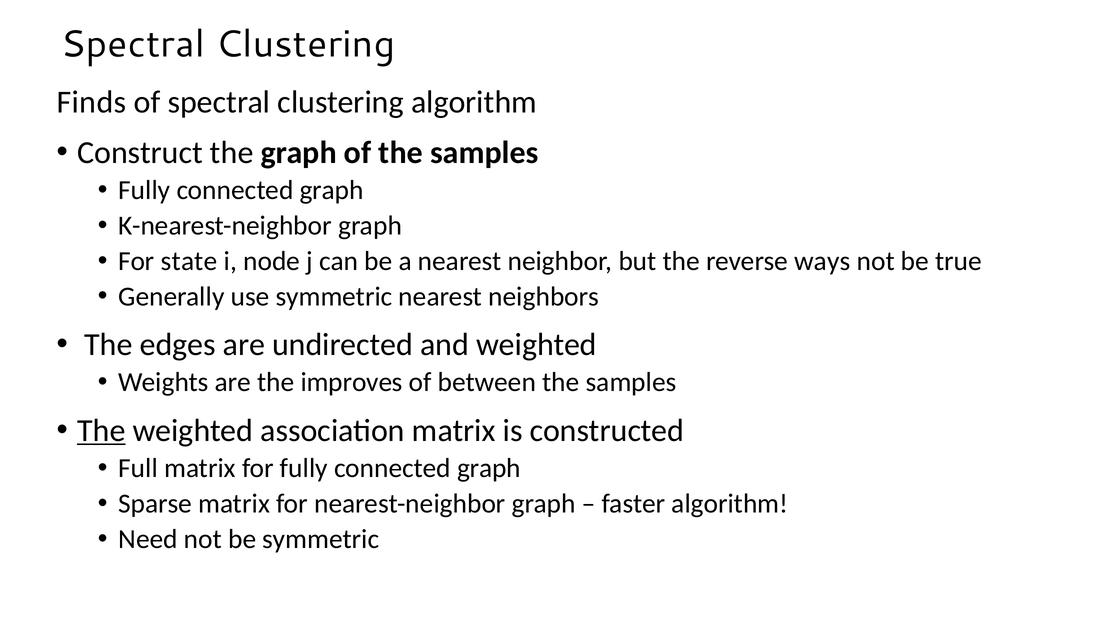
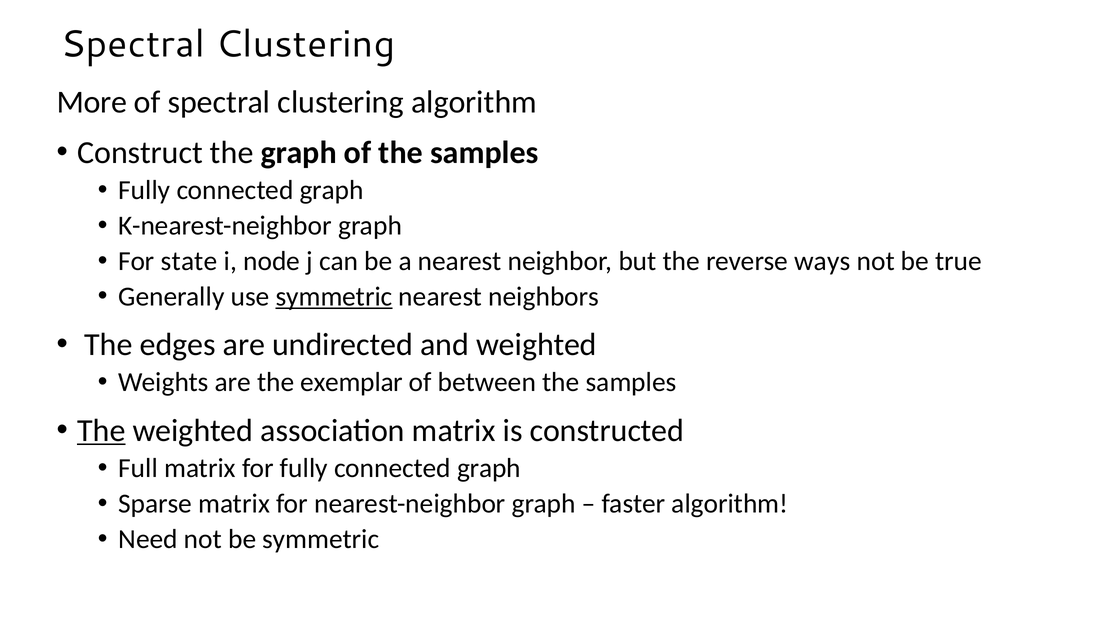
Finds: Finds -> More
symmetric at (334, 296) underline: none -> present
improves: improves -> exemplar
